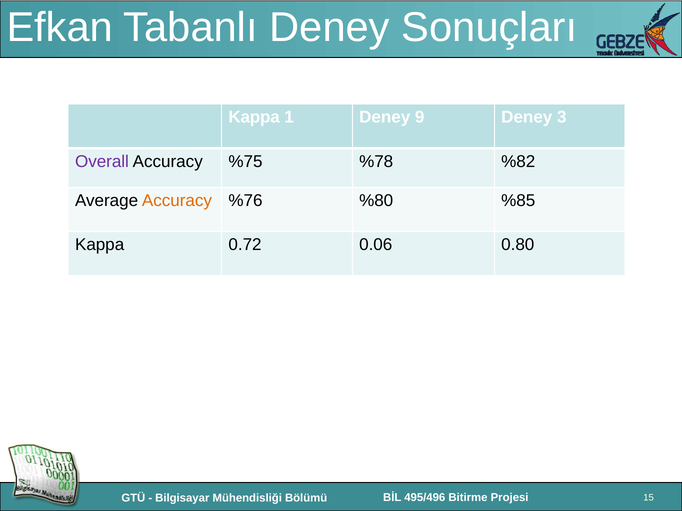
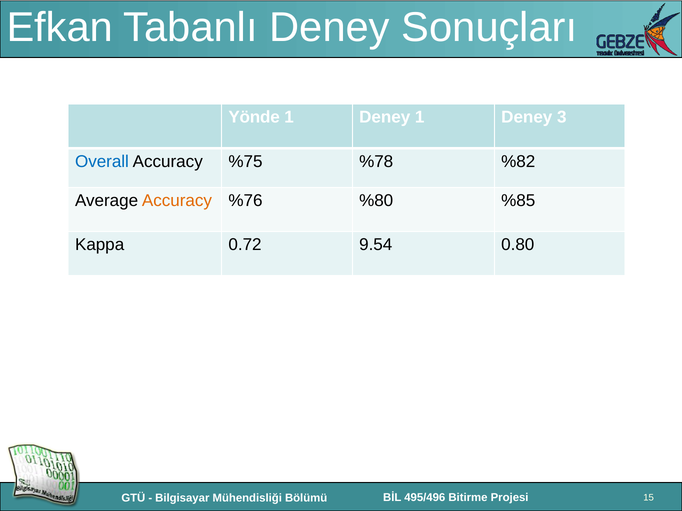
Kappa at (254, 117): Kappa -> Yönde
Deney 9: 9 -> 1
Overall colour: purple -> blue
0.06: 0.06 -> 9.54
